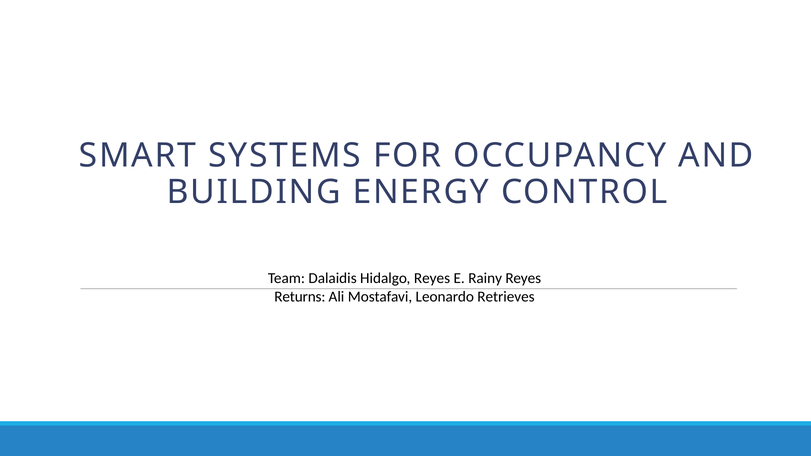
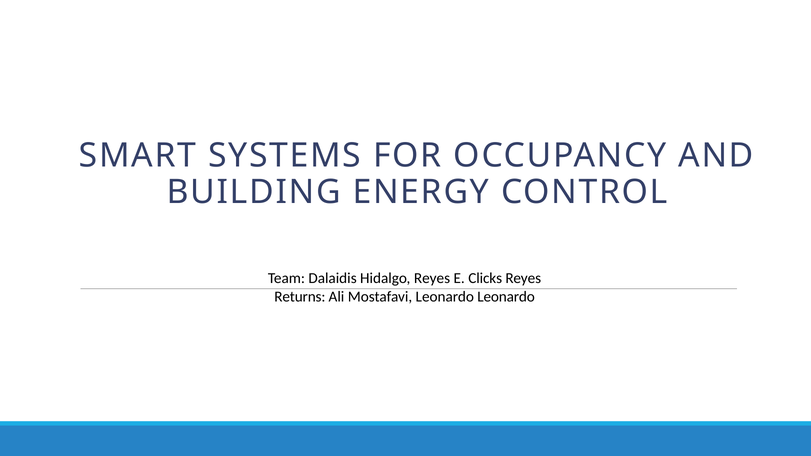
Rainy: Rainy -> Clicks
Leonardo Retrieves: Retrieves -> Leonardo
